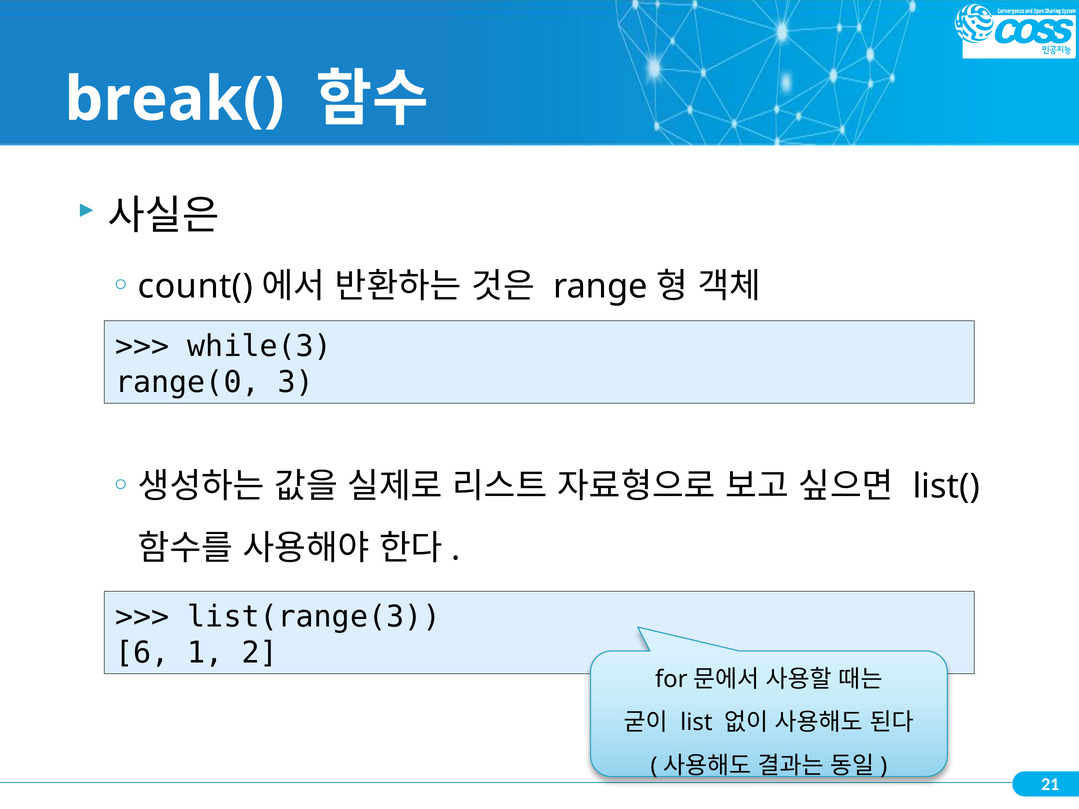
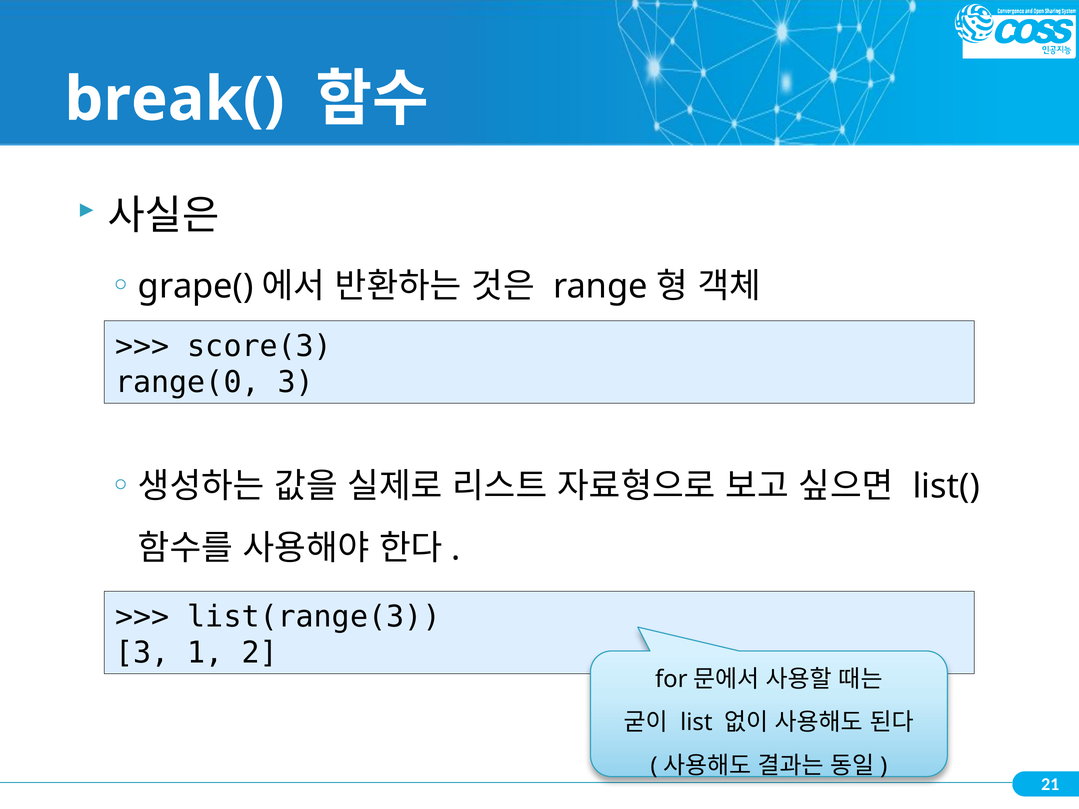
count(: count( -> grape(
while(3: while(3 -> score(3
6 at (142, 653): 6 -> 3
